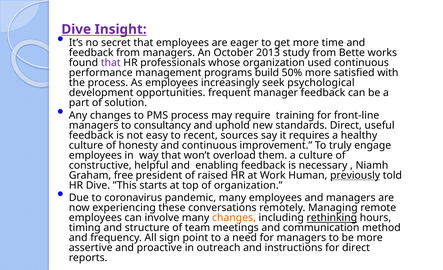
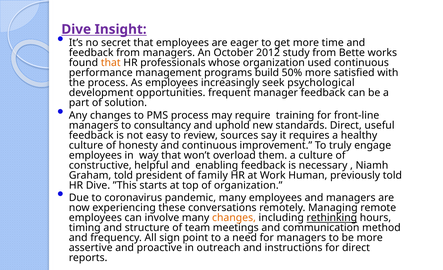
2013: 2013 -> 2012
that at (111, 63) colour: purple -> orange
recent: recent -> review
Graham free: free -> told
raised: raised -> family
previously underline: present -> none
